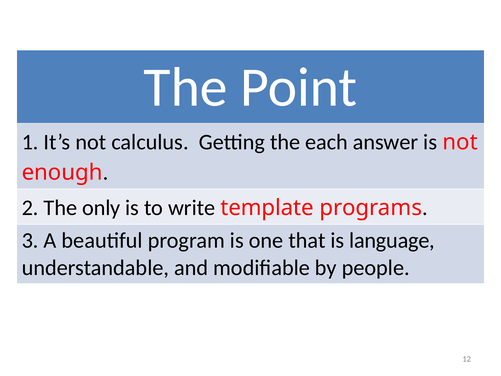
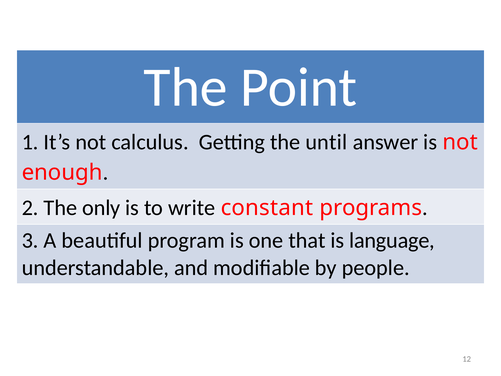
each: each -> until
template: template -> constant
